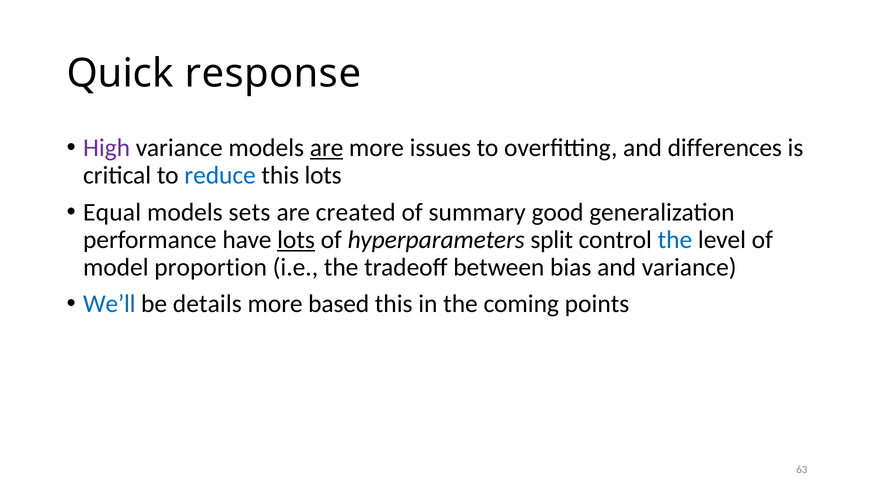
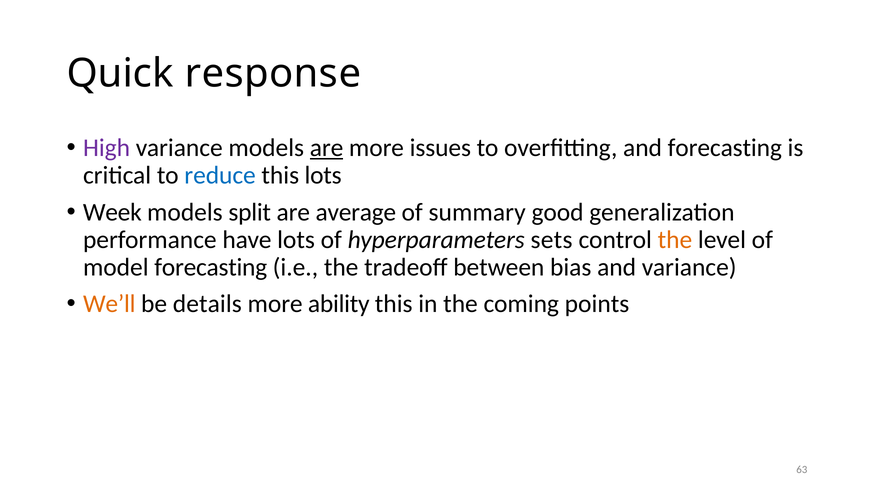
and differences: differences -> forecasting
Equal: Equal -> Week
sets: sets -> split
created: created -> average
lots at (296, 239) underline: present -> none
split: split -> sets
the at (675, 239) colour: blue -> orange
model proportion: proportion -> forecasting
We’ll colour: blue -> orange
based: based -> ability
